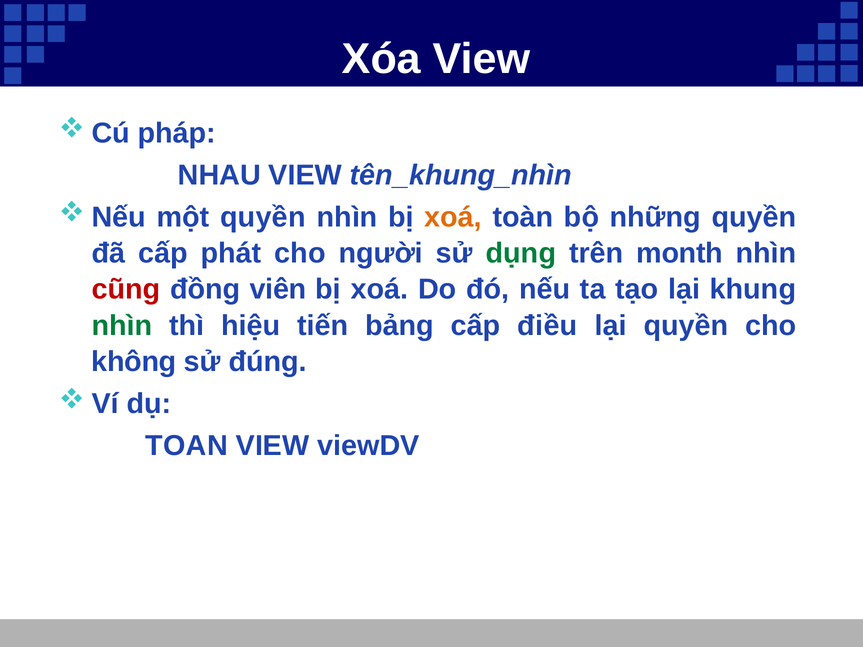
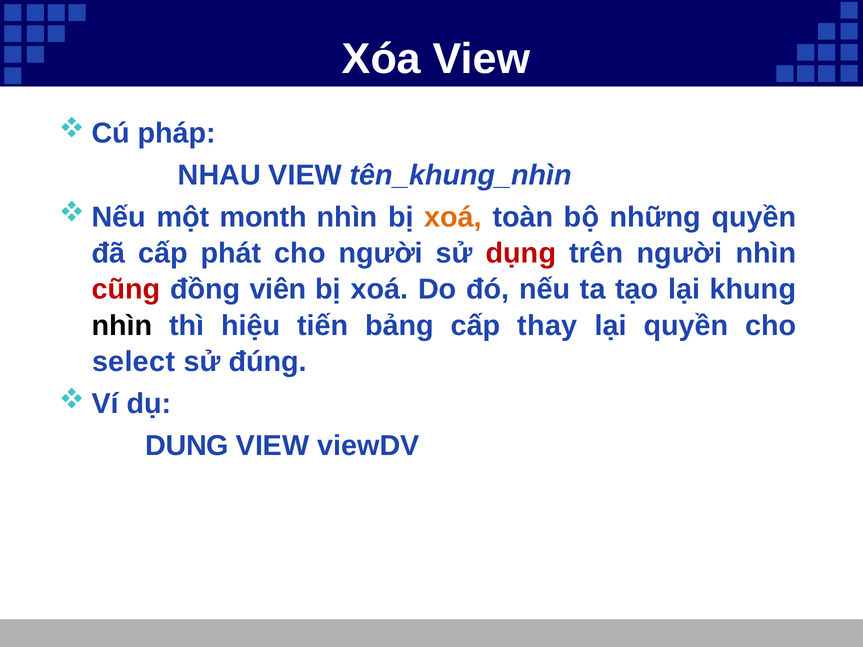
một quyền: quyền -> month
dụng colour: green -> red
trên month: month -> người
nhìn at (122, 326) colour: green -> black
điều: điều -> thay
không: không -> select
TOAN: TOAN -> DUNG
